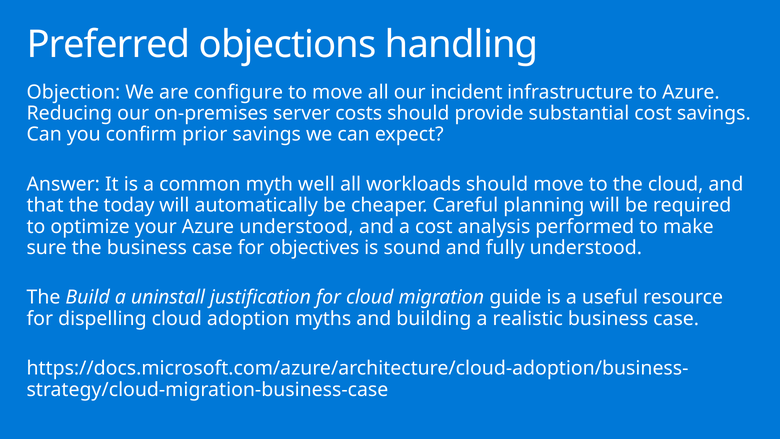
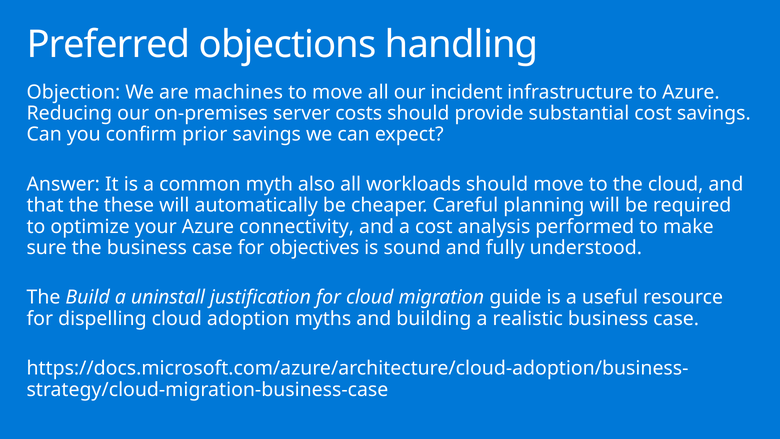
configure: configure -> machines
well: well -> also
today: today -> these
Azure understood: understood -> connectivity
